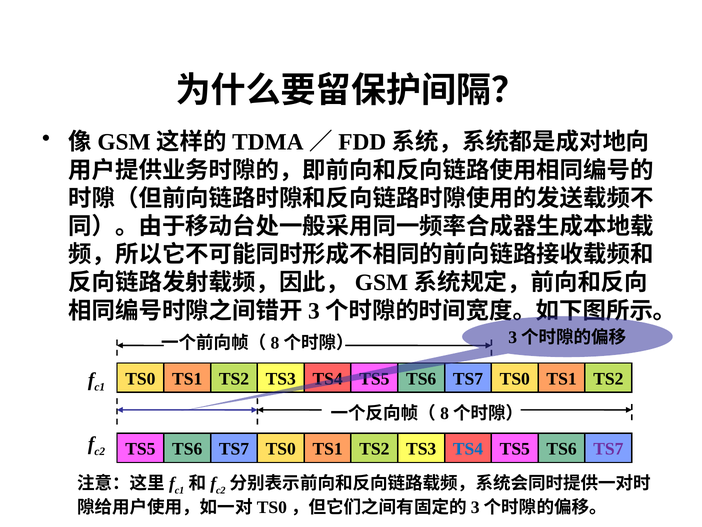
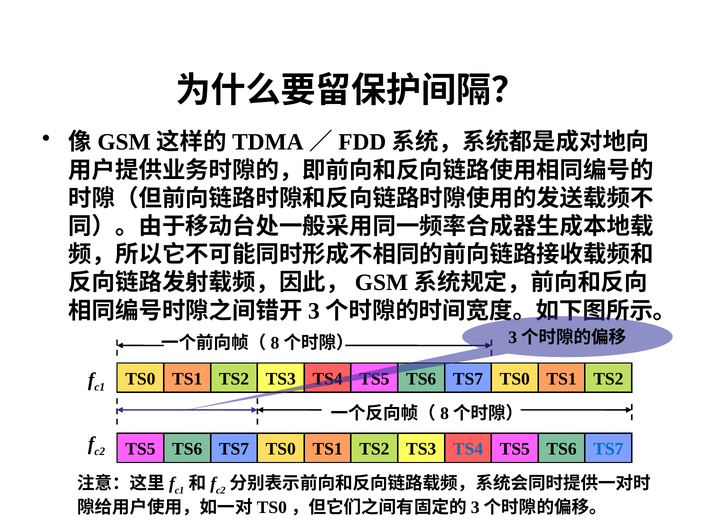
TS7 at (608, 449) colour: purple -> blue
